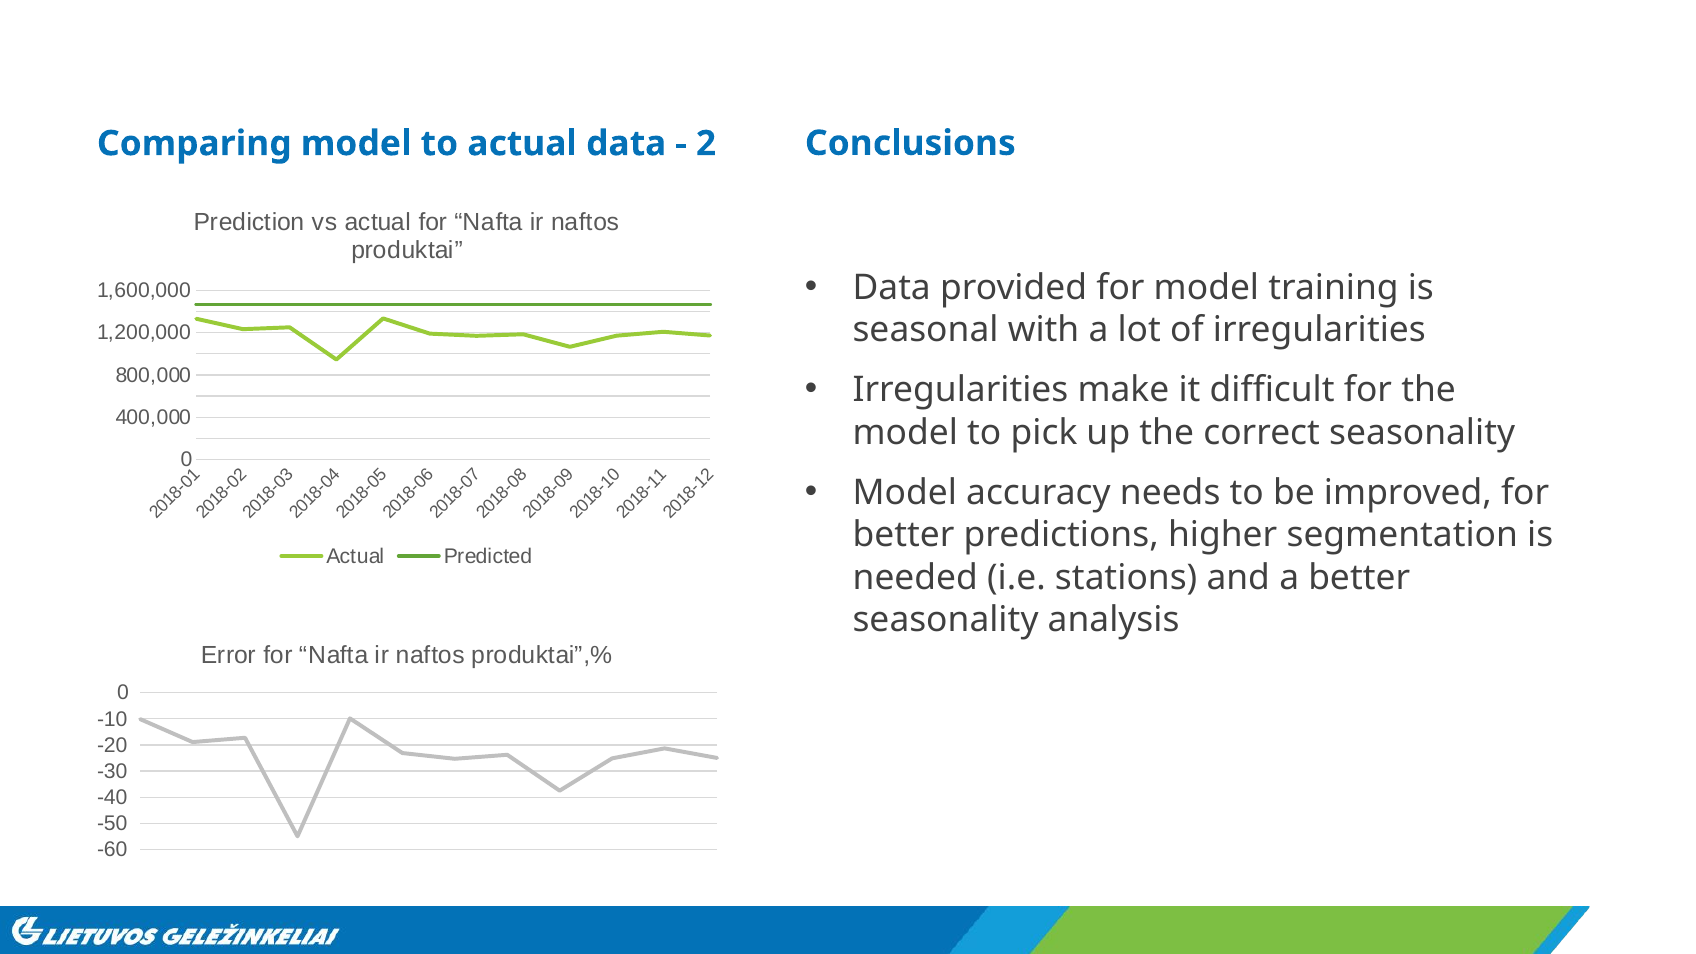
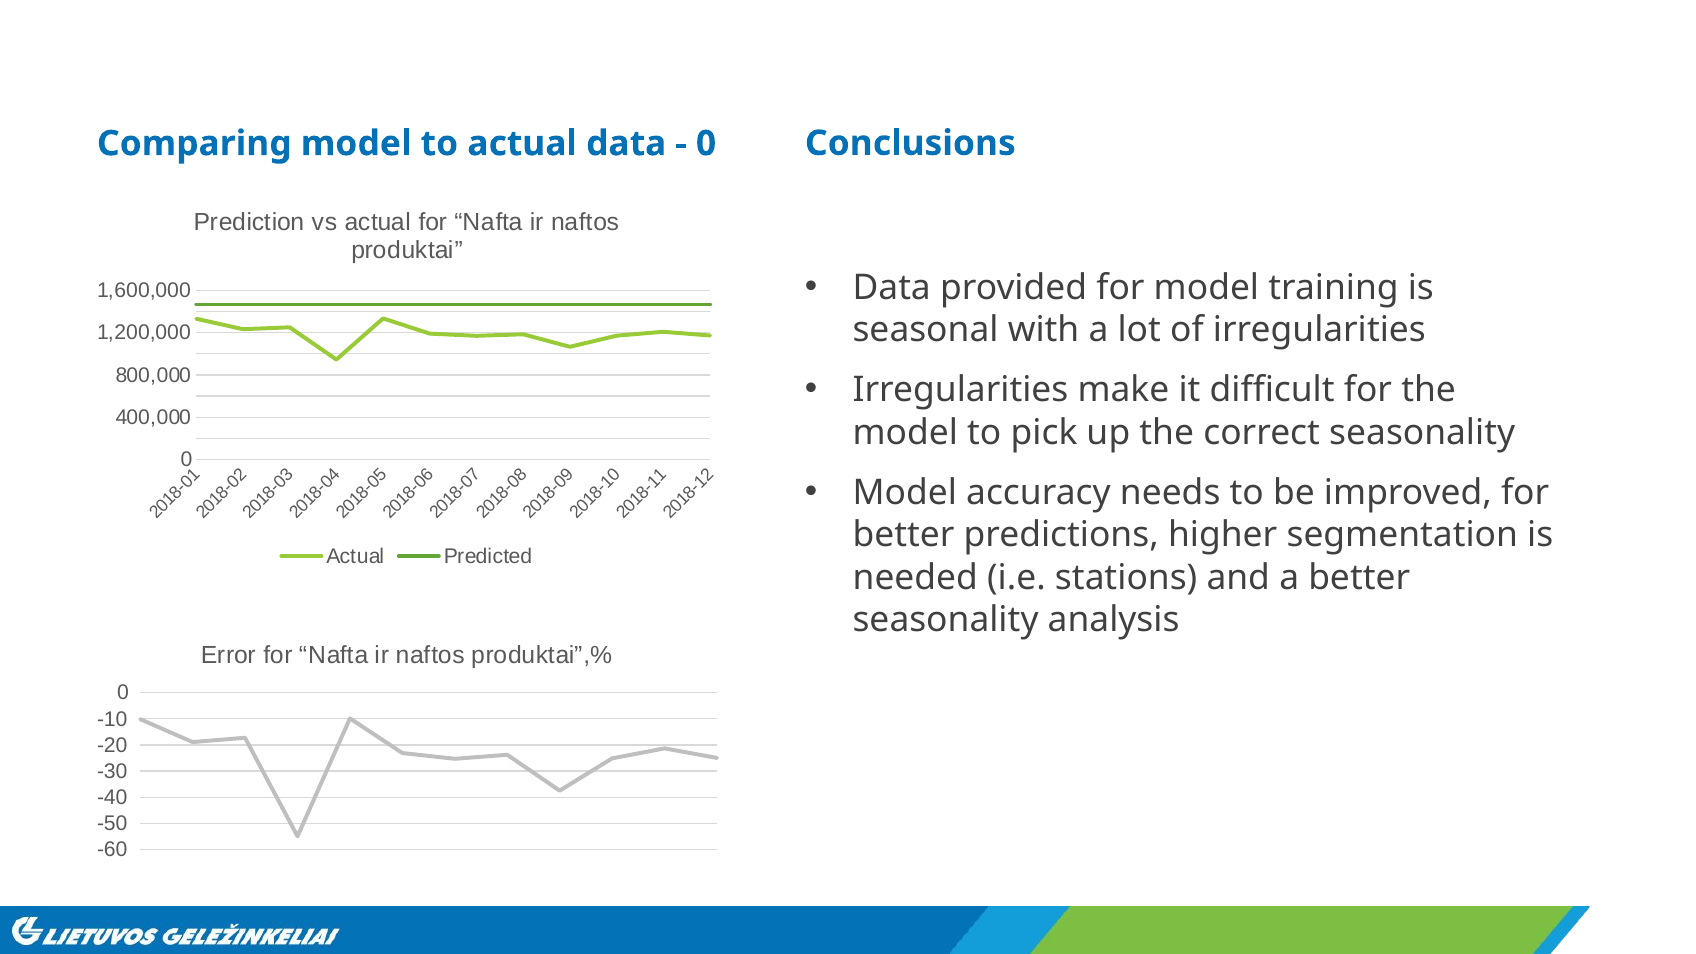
2 at (706, 144): 2 -> 0
